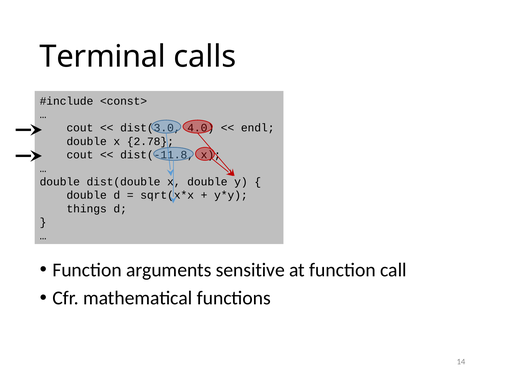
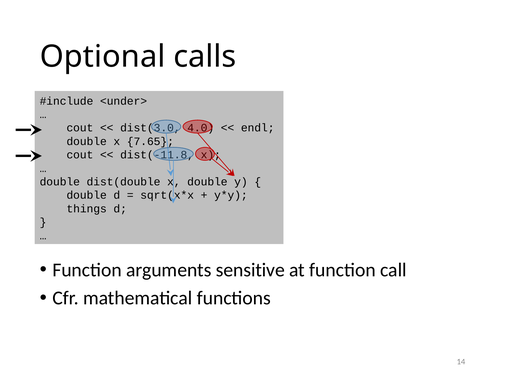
Terminal: Terminal -> Optional
<const>: <const> -> <under>
2.78: 2.78 -> 7.65
